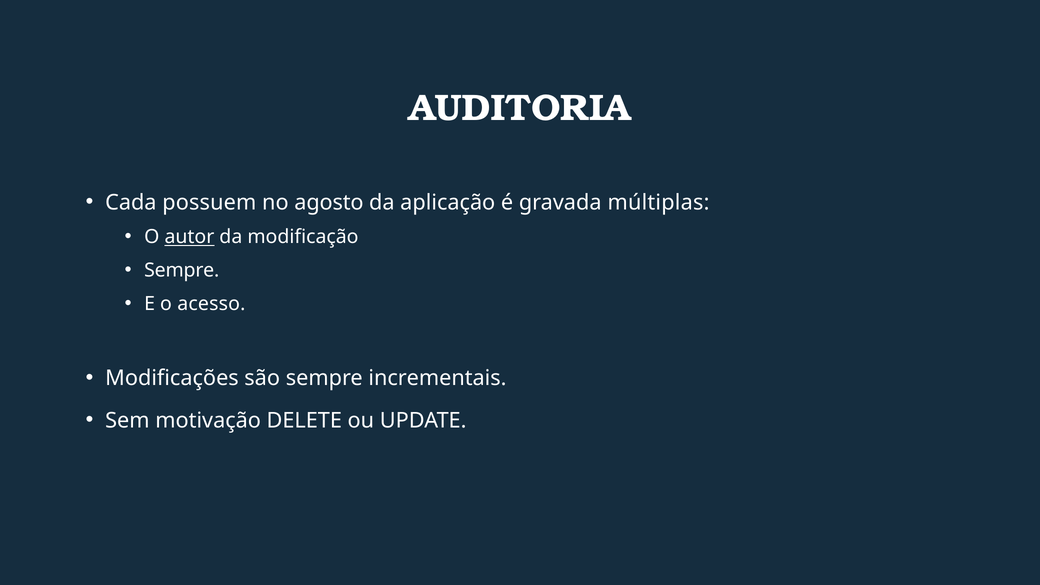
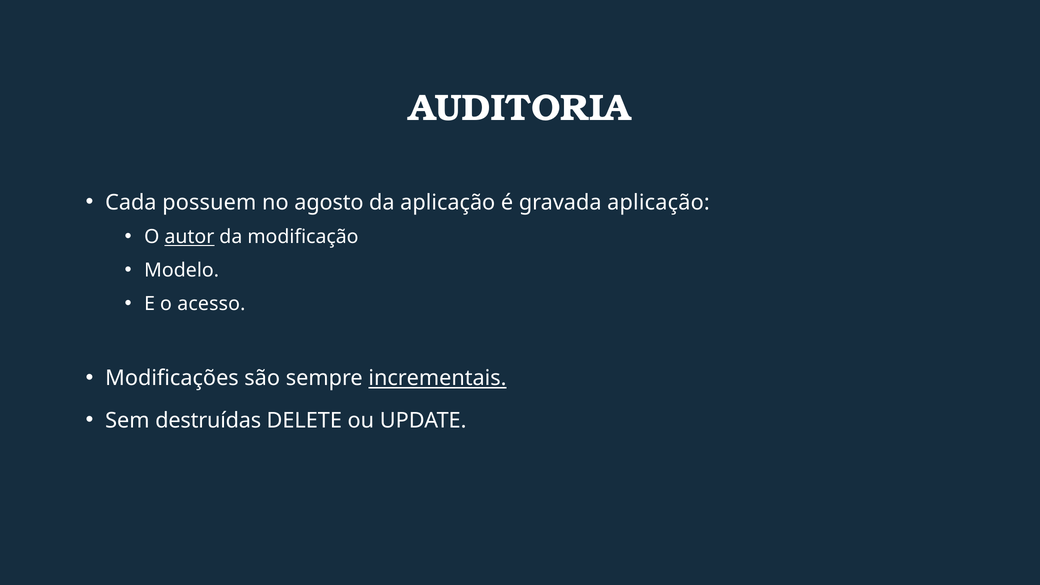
gravada múltiplas: múltiplas -> aplicação
Sempre at (182, 270): Sempre -> Modelo
incrementais underline: none -> present
motivação: motivação -> destruídas
